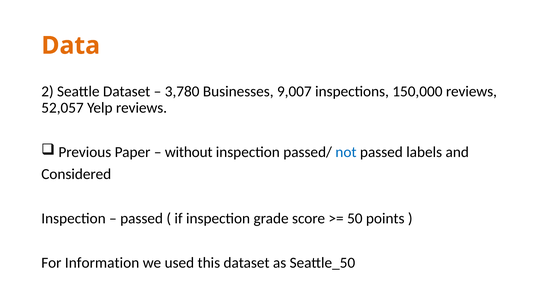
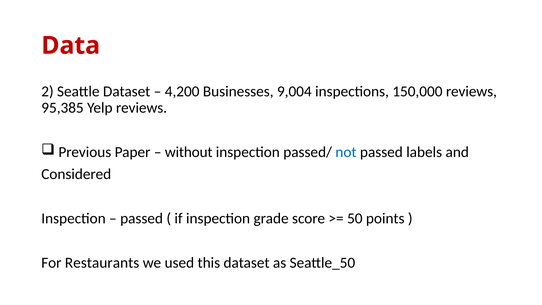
Data colour: orange -> red
3,780: 3,780 -> 4,200
9,007: 9,007 -> 9,004
52,057: 52,057 -> 95,385
Information: Information -> Restaurants
